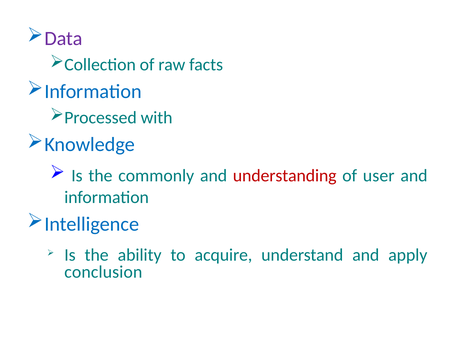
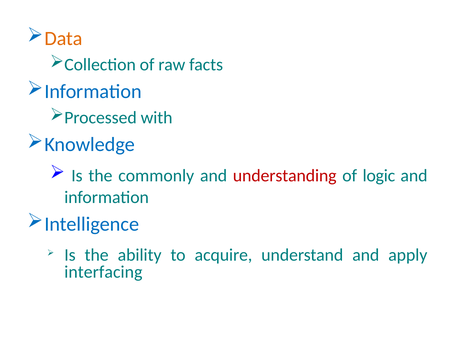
Data colour: purple -> orange
user: user -> logic
conclusion: conclusion -> interfacing
